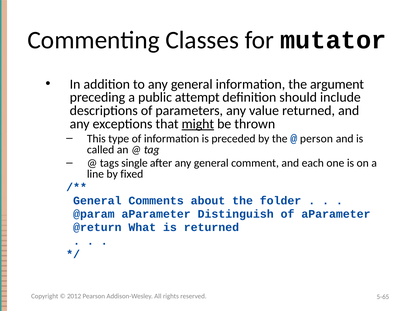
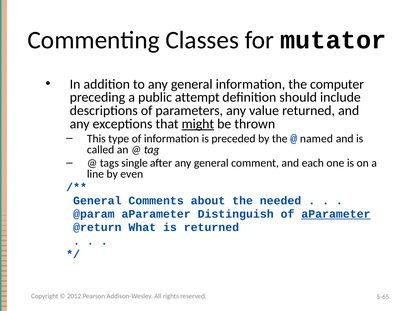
argument: argument -> computer
person: person -> named
fixed: fixed -> even
folder: folder -> needed
aParameter at (336, 214) underline: none -> present
